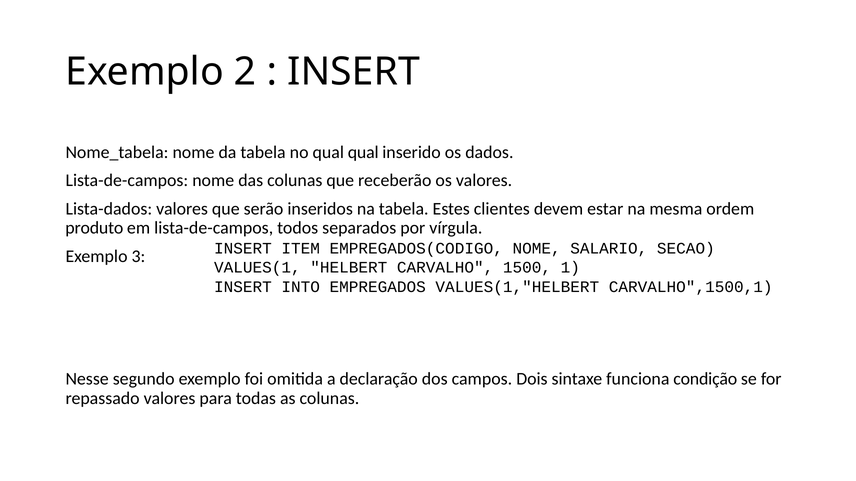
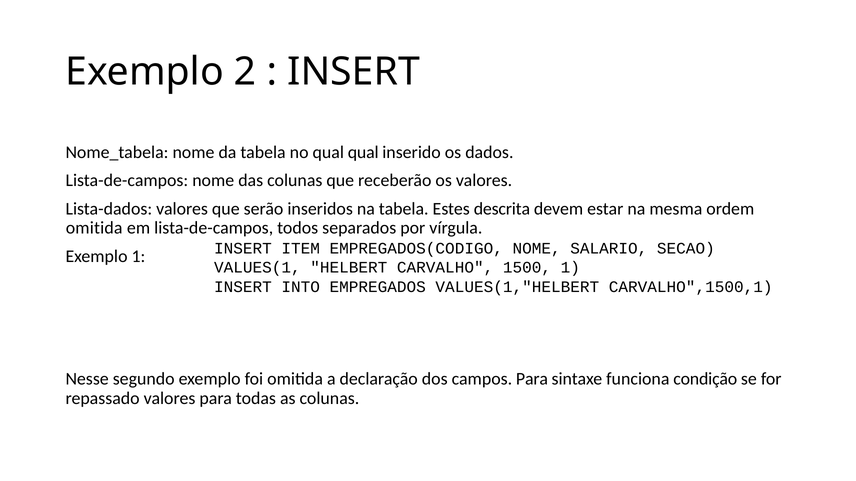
clientes: clientes -> descrita
produto at (94, 228): produto -> omitida
Exemplo 3: 3 -> 1
campos Dois: Dois -> Para
